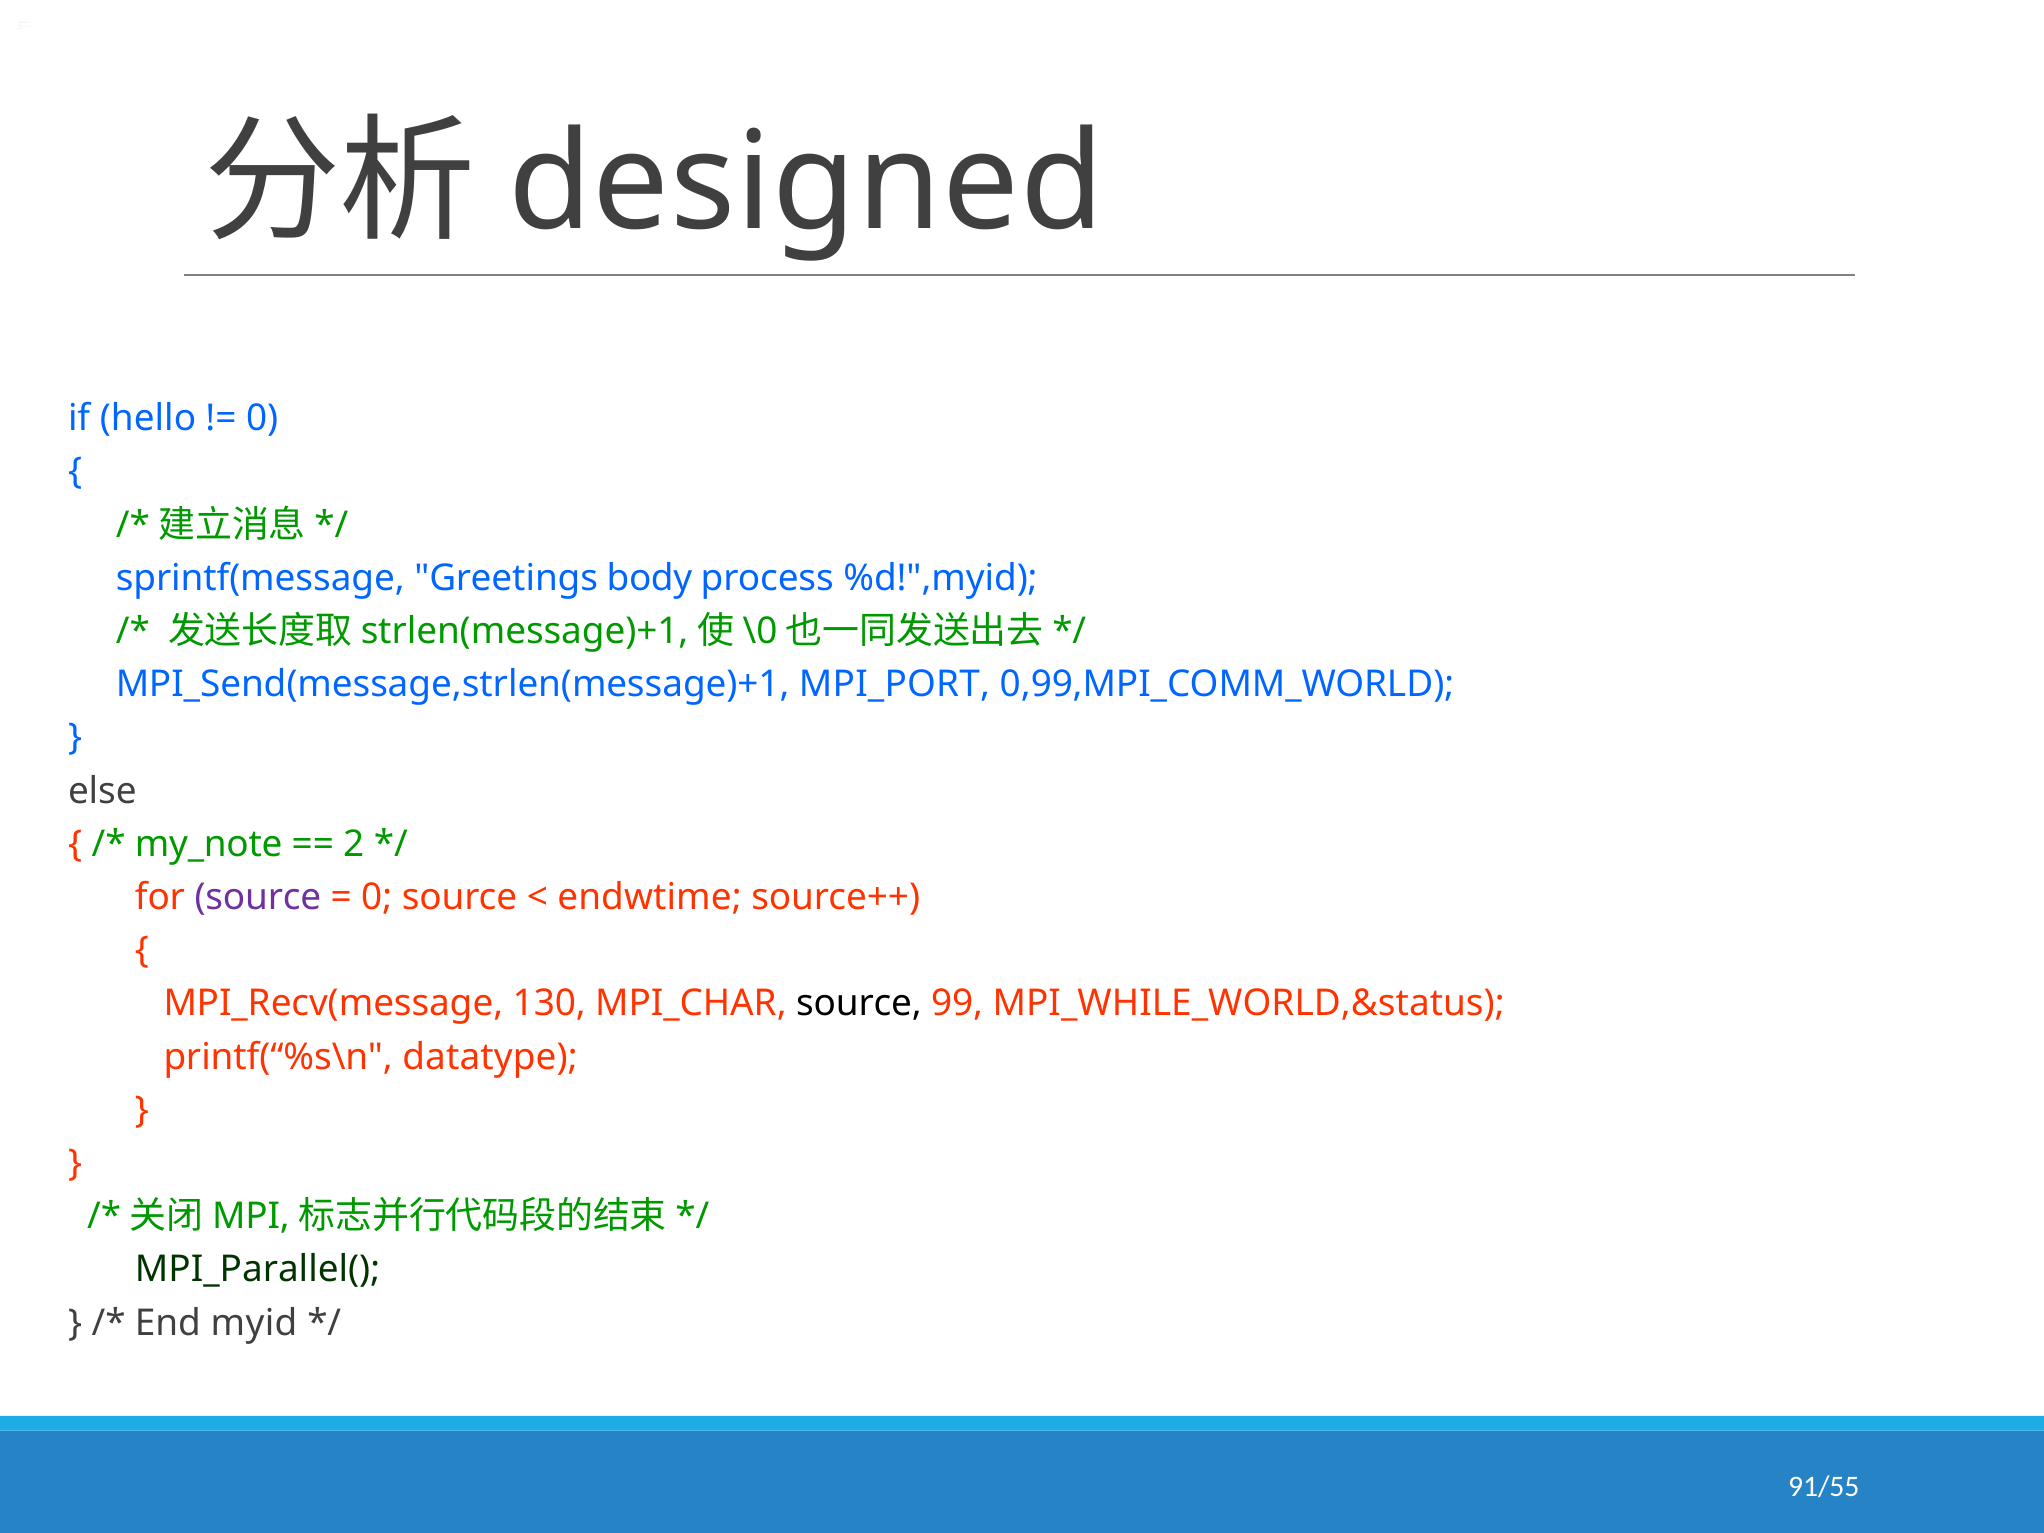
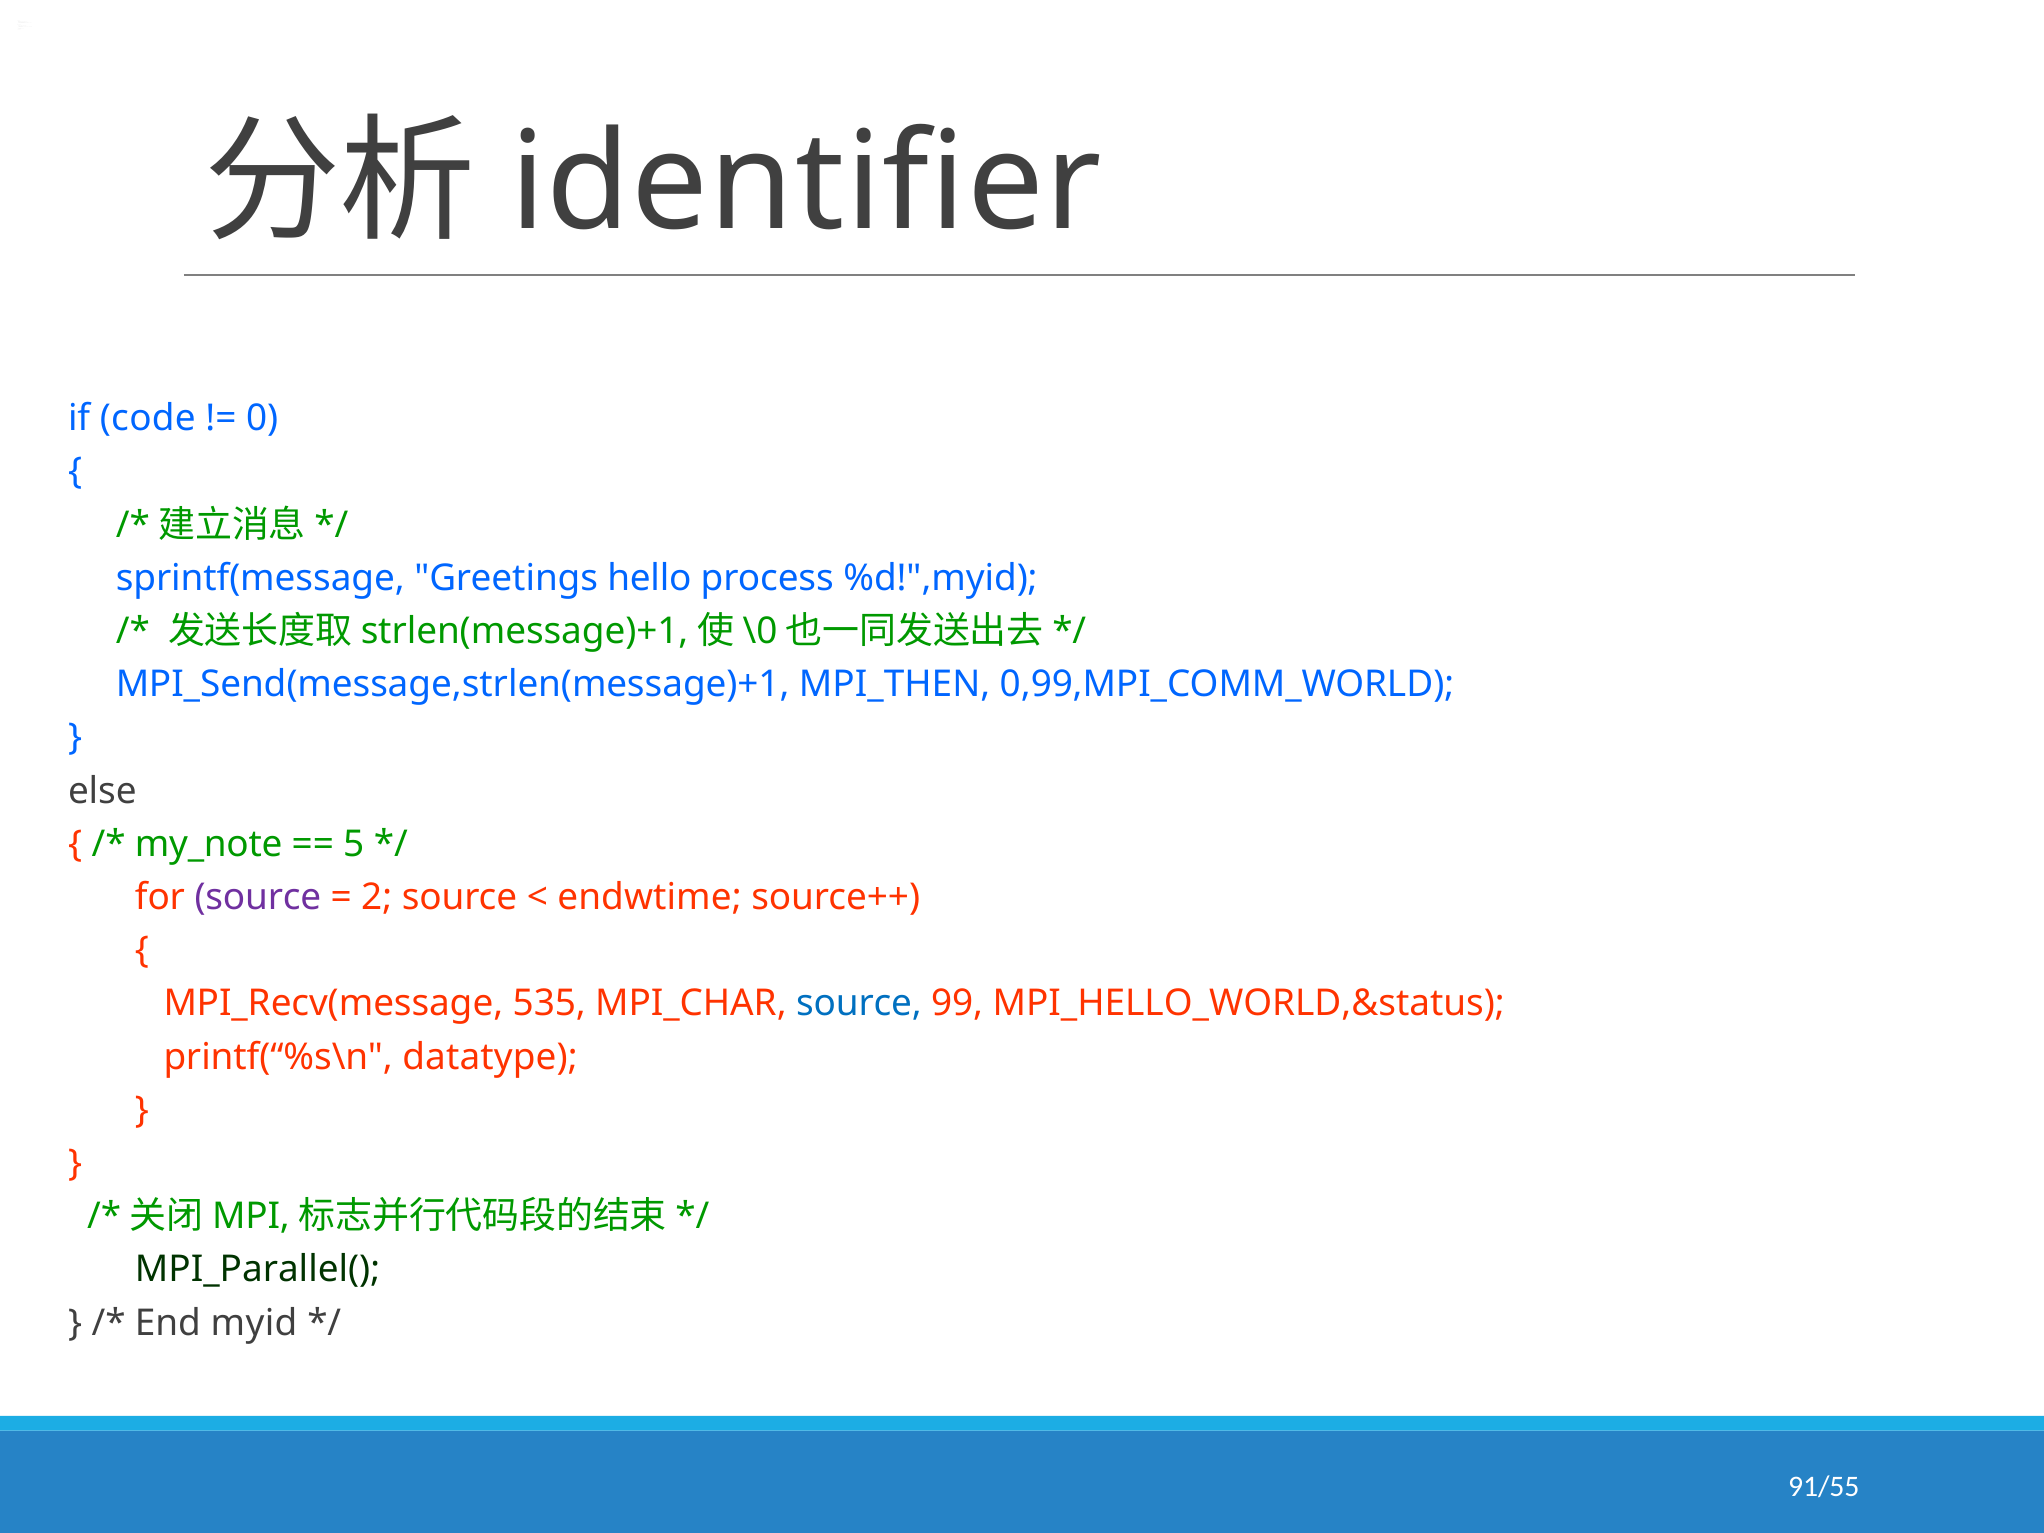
designed: designed -> identifier
hello: hello -> code
body: body -> hello
MPI_PORT: MPI_PORT -> MPI_THEN
2: 2 -> 5
0 at (377, 897): 0 -> 2
130: 130 -> 535
source at (859, 1004) colour: black -> blue
MPI_WHILE_WORLD,&status: MPI_WHILE_WORLD,&status -> MPI_HELLO_WORLD,&status
